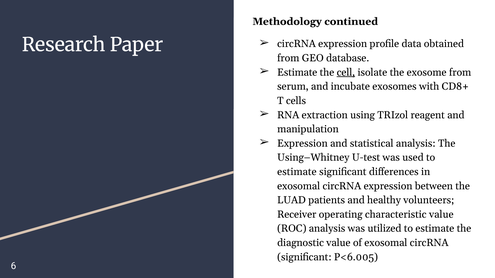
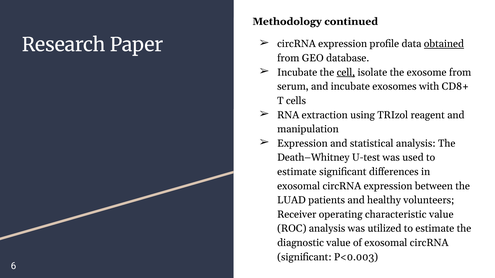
obtained underline: none -> present
Estimate at (297, 72): Estimate -> Incubate
Using–Whitney: Using–Whitney -> Death–Whitney
P<6.005: P<6.005 -> P<0.003
